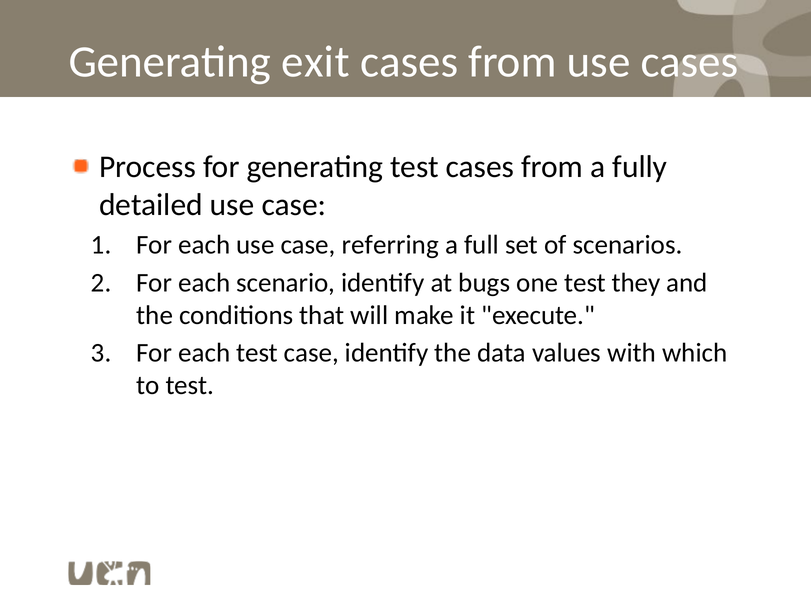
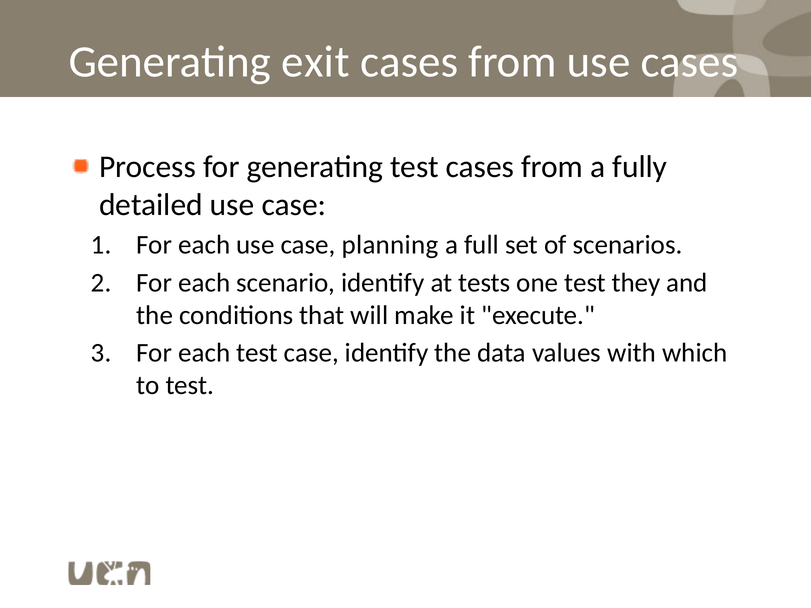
referring: referring -> planning
bugs: bugs -> tests
